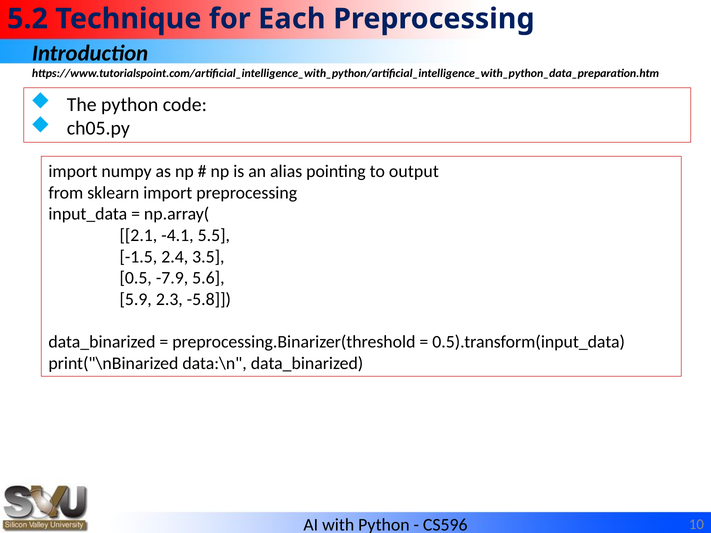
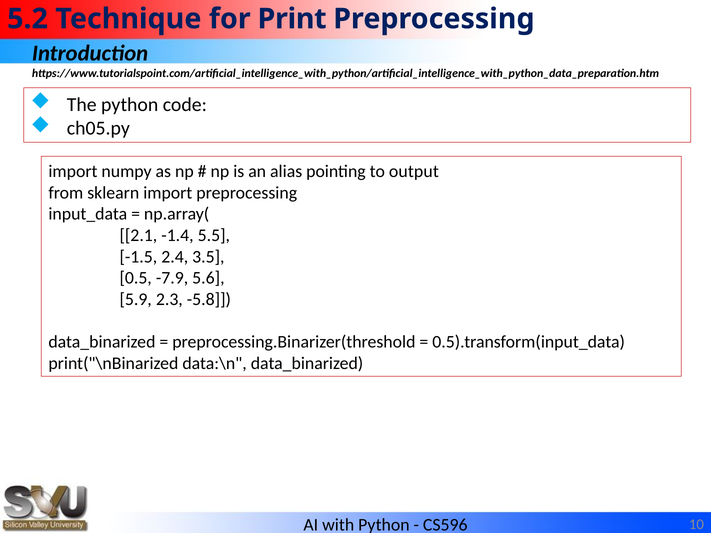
Each: Each -> Print
-4.1: -4.1 -> -1.4
